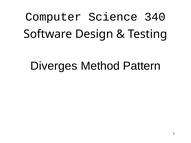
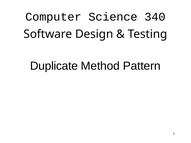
Diverges: Diverges -> Duplicate
